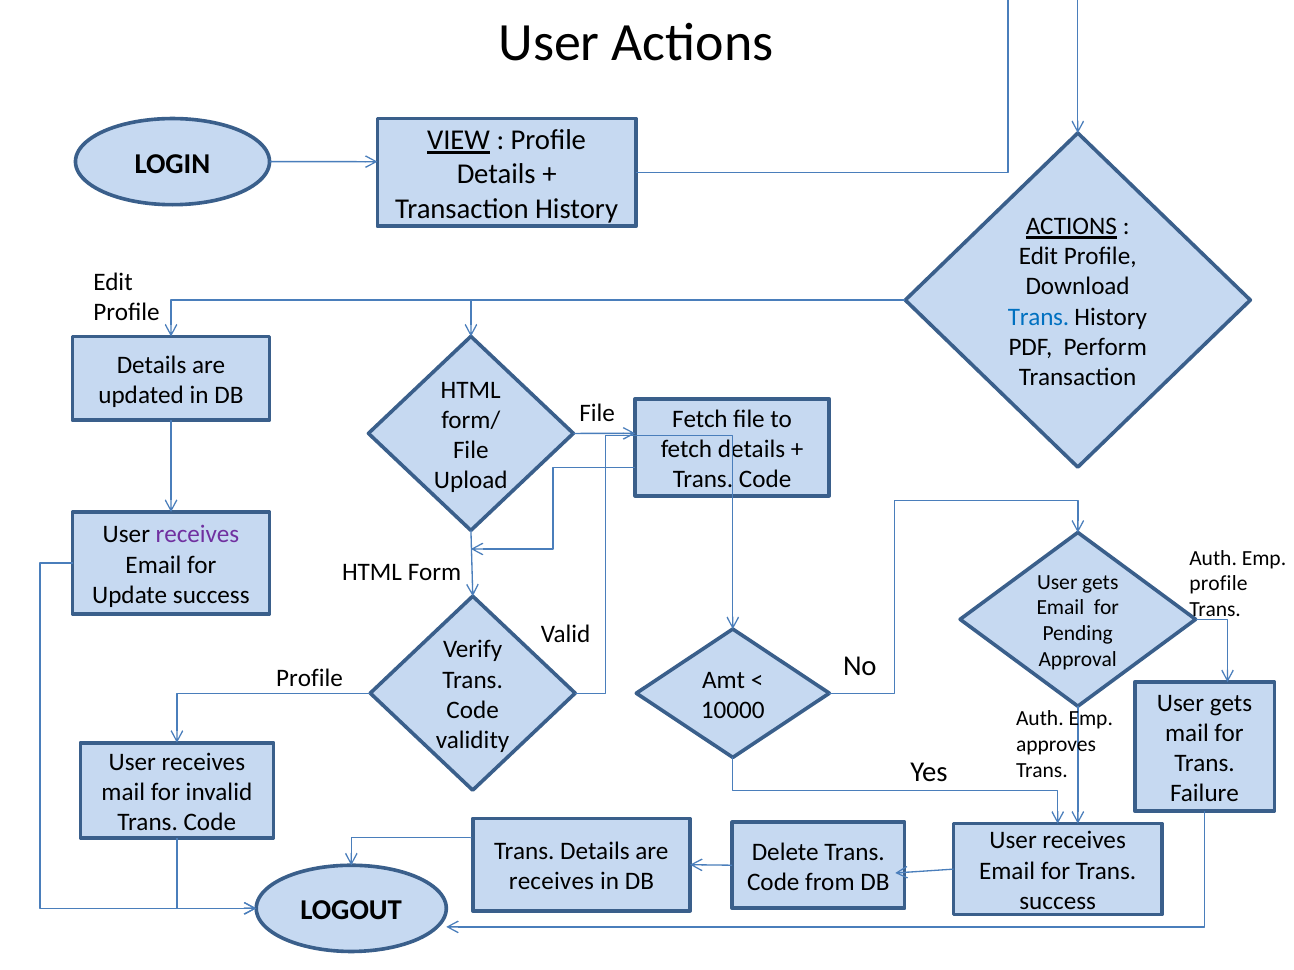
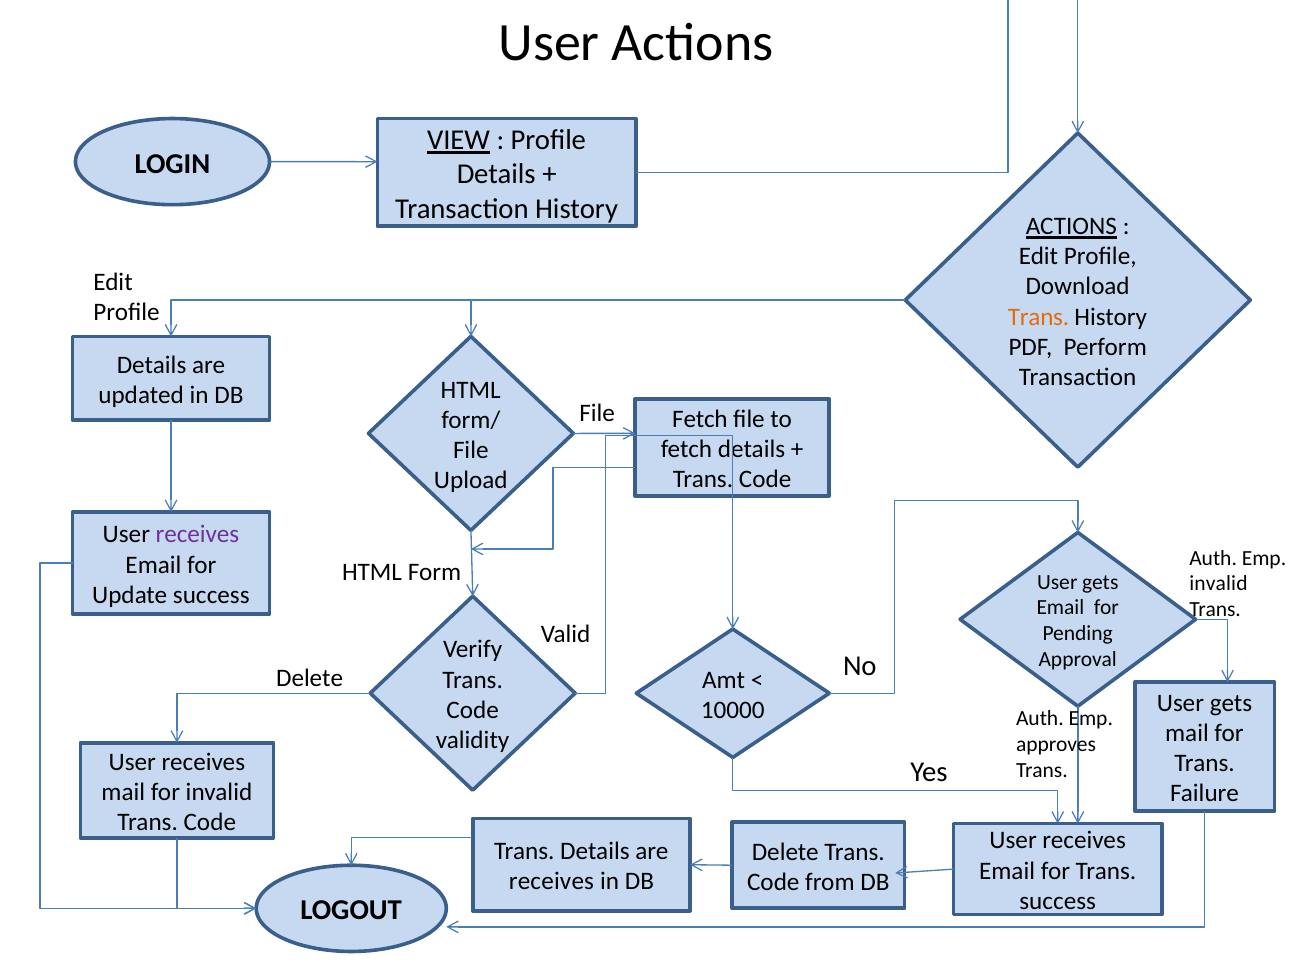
Trans at (1039, 317) colour: blue -> orange
profile at (1218, 584): profile -> invalid
Profile at (310, 678): Profile -> Delete
